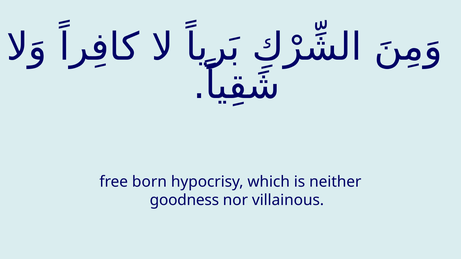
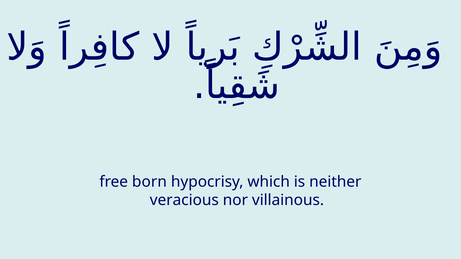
goodness: goodness -> veracious
